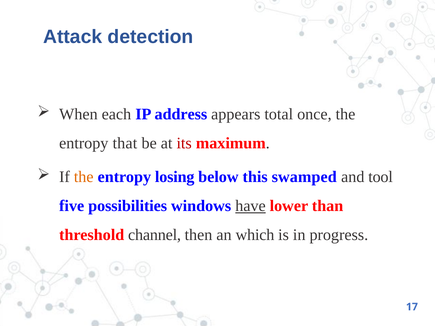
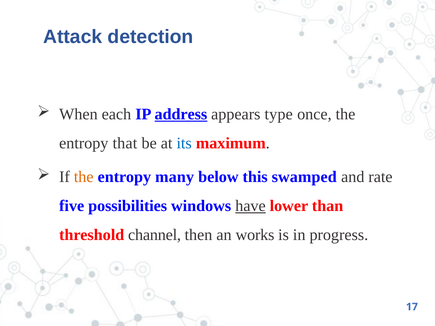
address underline: none -> present
total: total -> type
its colour: red -> blue
losing: losing -> many
tool: tool -> rate
which: which -> works
